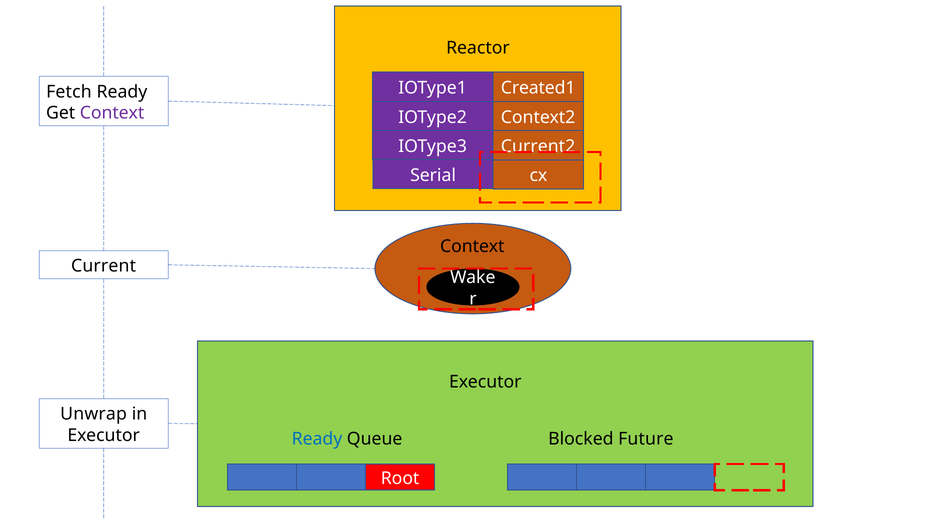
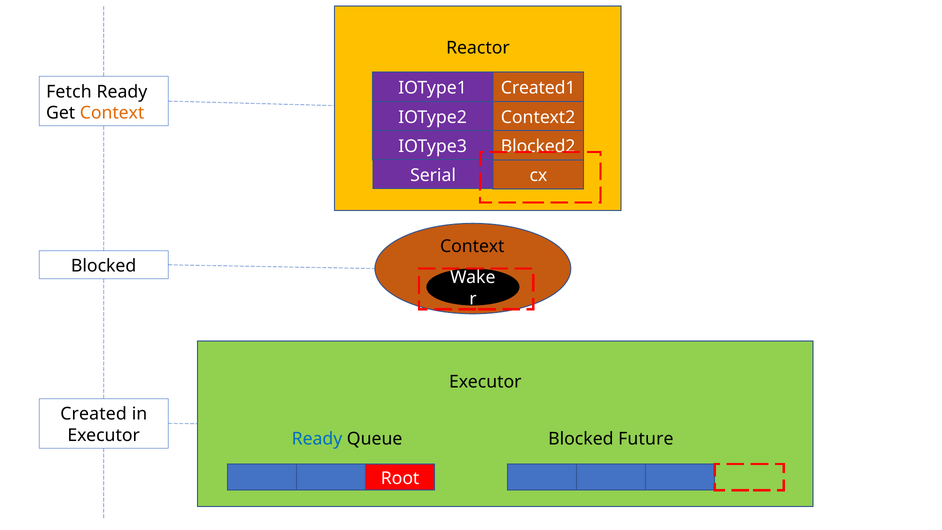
Context at (112, 113) colour: purple -> orange
Current2: Current2 -> Blocked2
Current at (104, 266): Current -> Blocked
Unwrap: Unwrap -> Created
